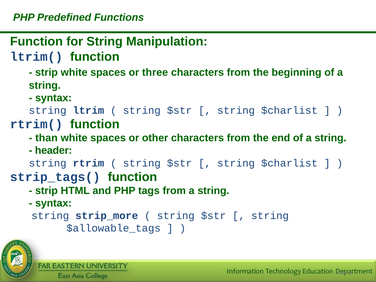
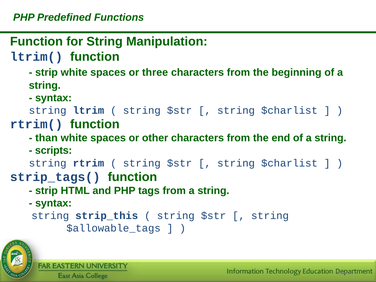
header: header -> scripts
strip_more: strip_more -> strip_this
